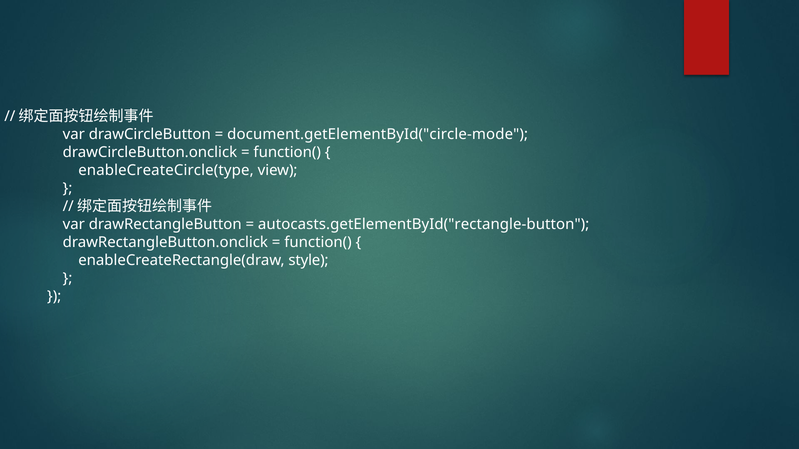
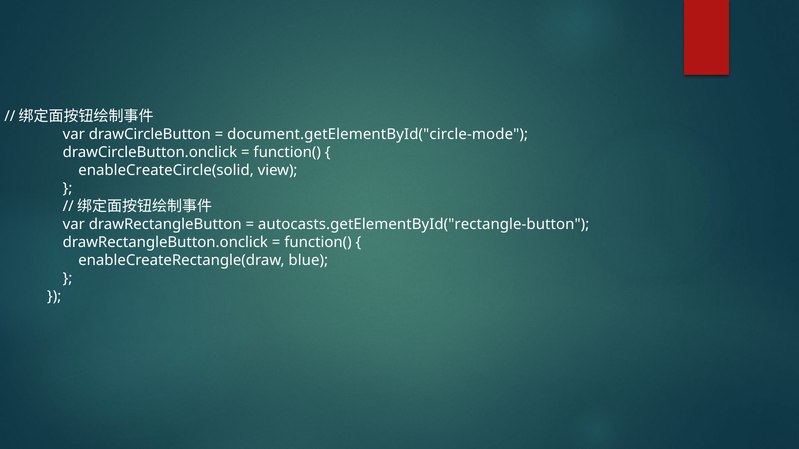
enableCreateCircle(type: enableCreateCircle(type -> enableCreateCircle(solid
style: style -> blue
